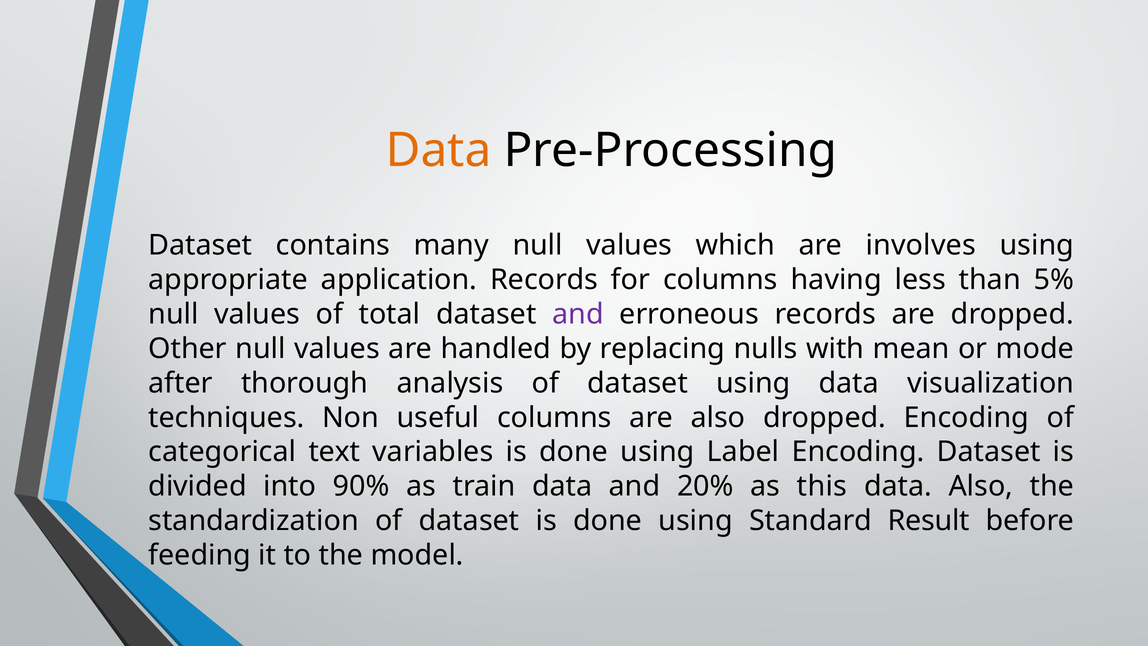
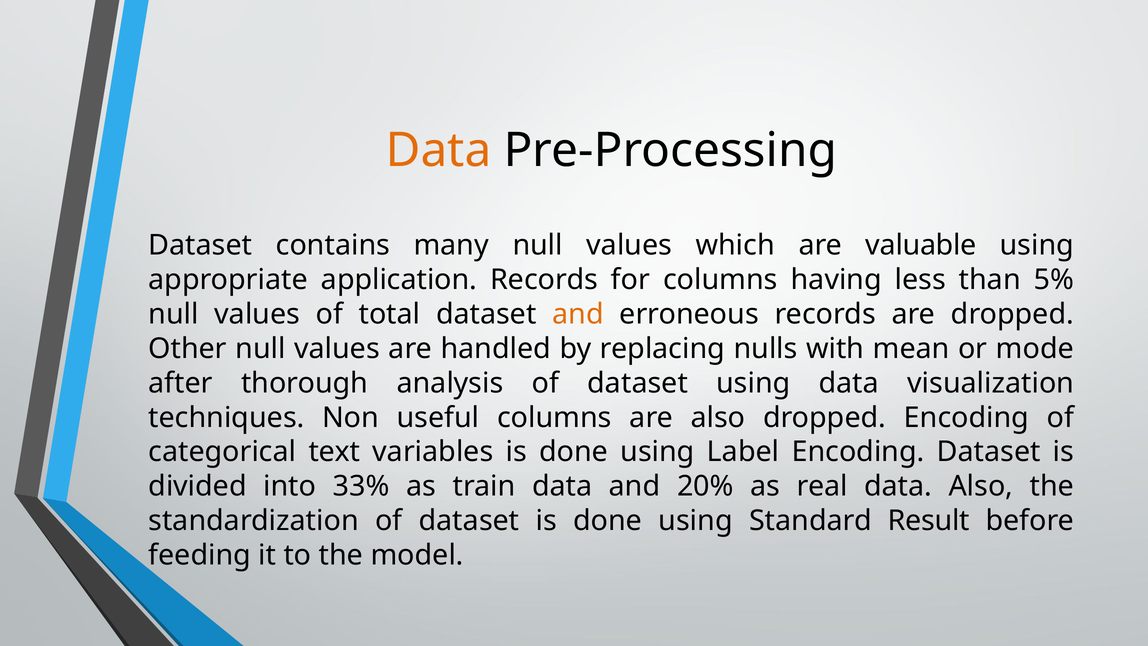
involves: involves -> valuable
and at (578, 314) colour: purple -> orange
90%: 90% -> 33%
this: this -> real
